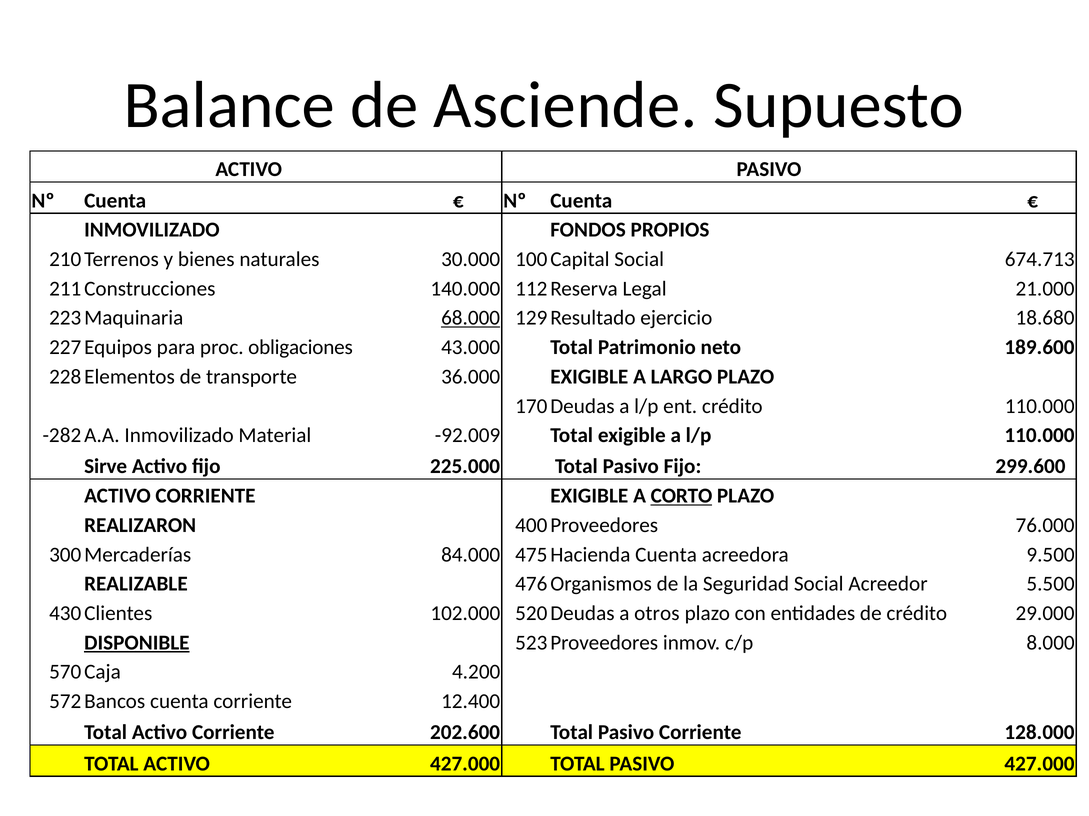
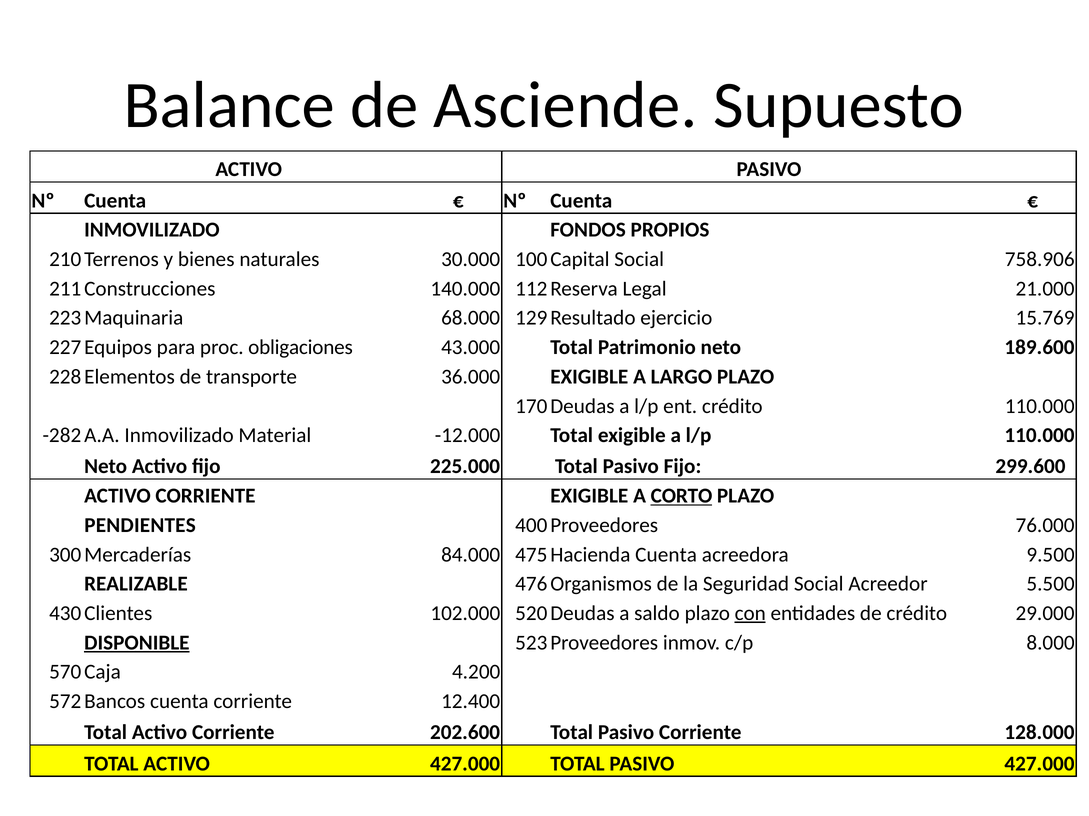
674.713: 674.713 -> 758.906
68.000 underline: present -> none
18.680: 18.680 -> 15.769
-92.009: -92.009 -> -12.000
Sirve at (106, 467): Sirve -> Neto
REALIZARON: REALIZARON -> PENDIENTES
otros: otros -> saldo
con underline: none -> present
